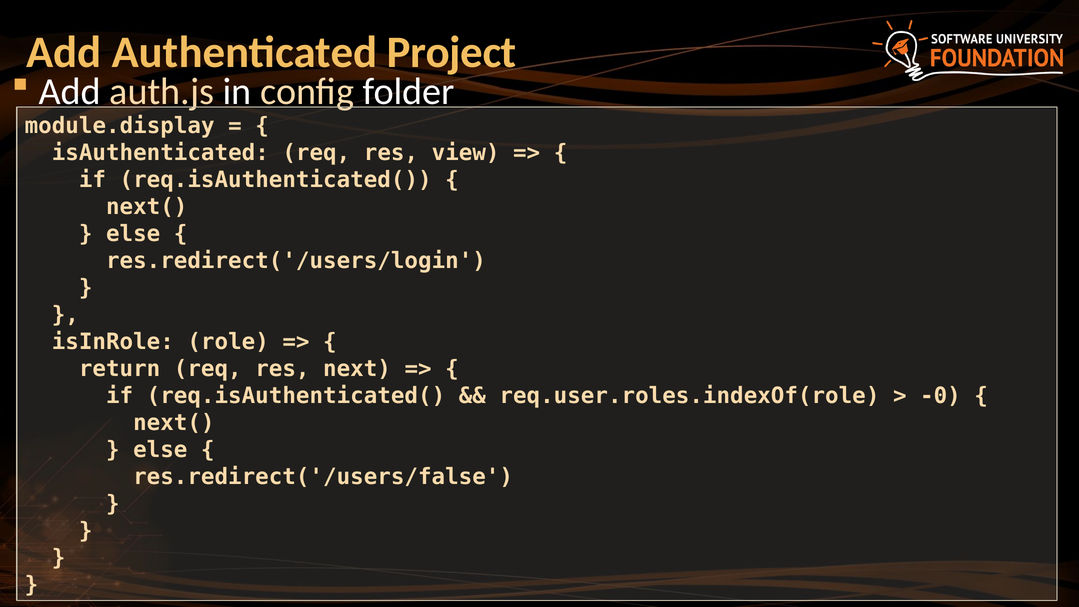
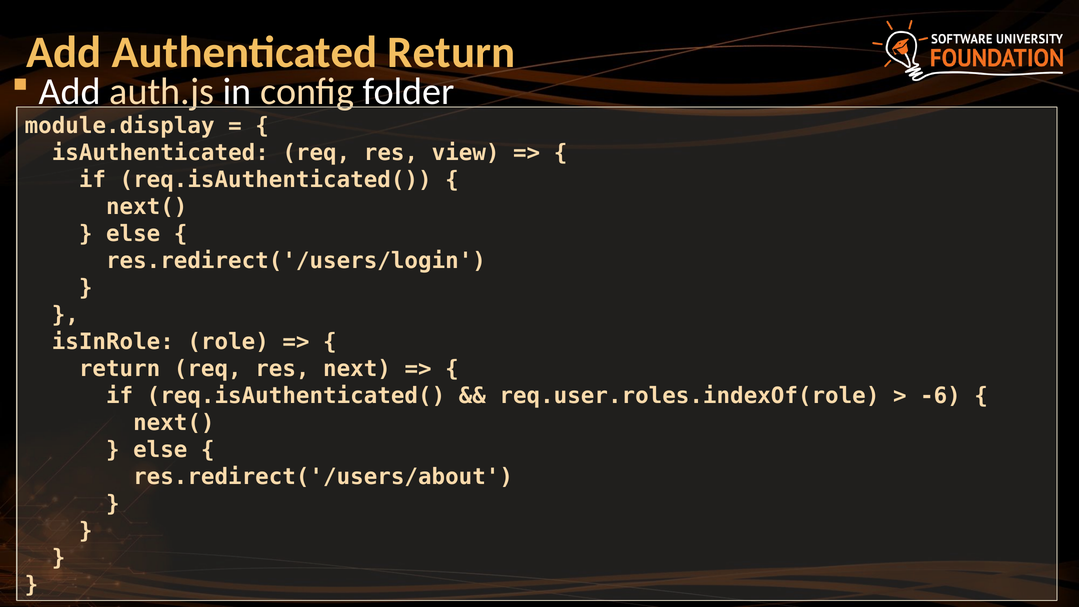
Authenticated Project: Project -> Return
-0: -0 -> -6
res.redirect('/users/false: res.redirect('/users/false -> res.redirect('/users/about
